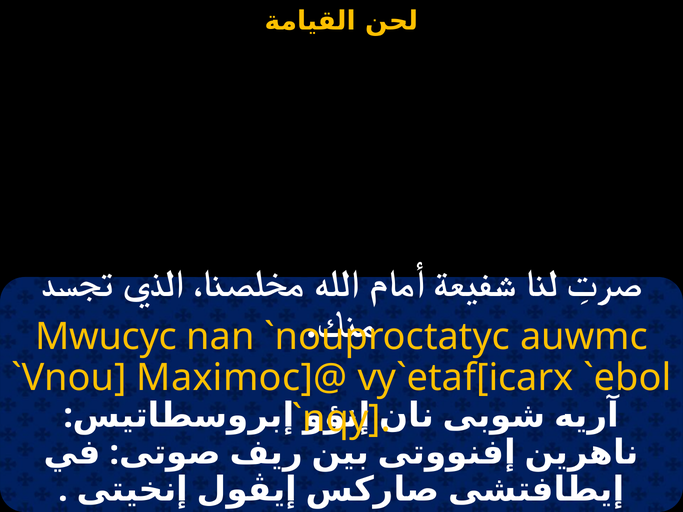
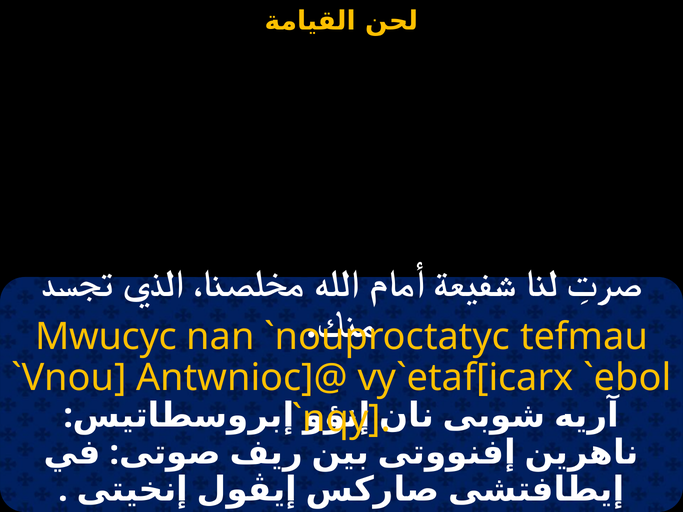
auwmc: auwmc -> tefmau
Maximoc]@: Maximoc]@ -> Antwnioc]@
